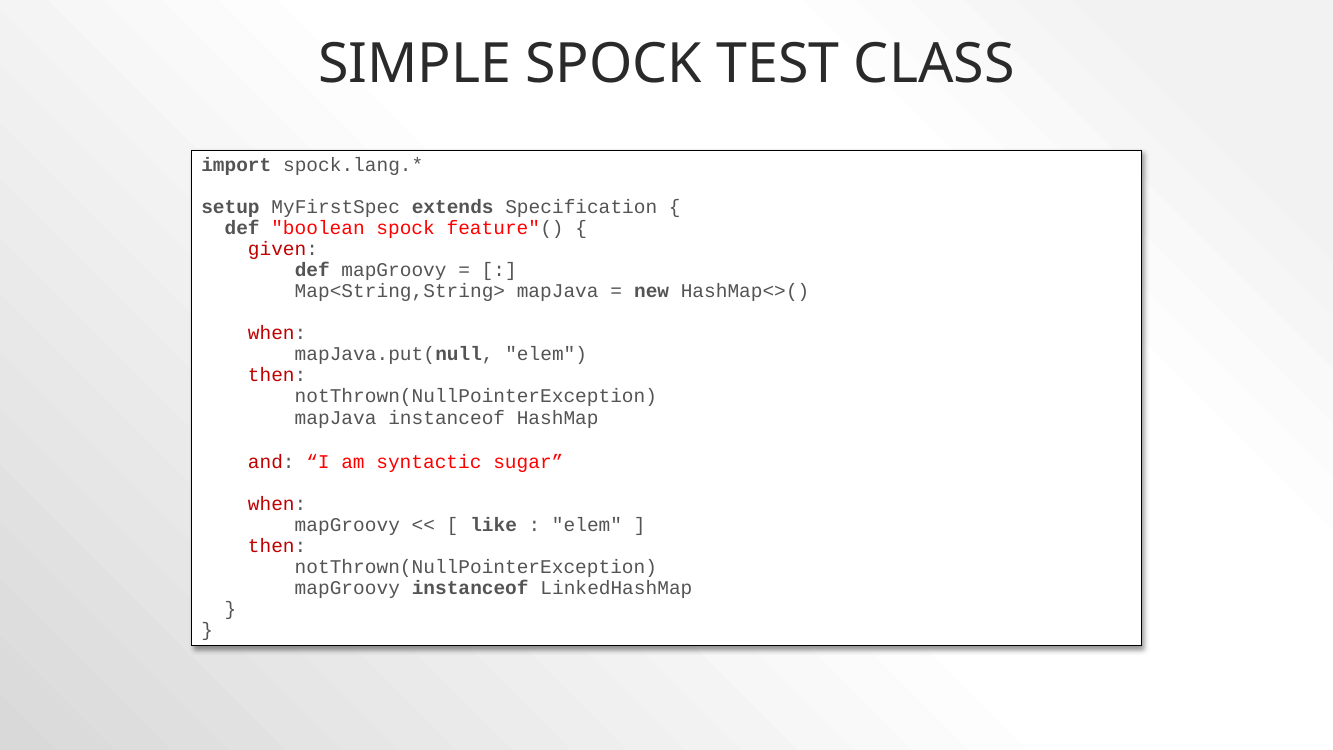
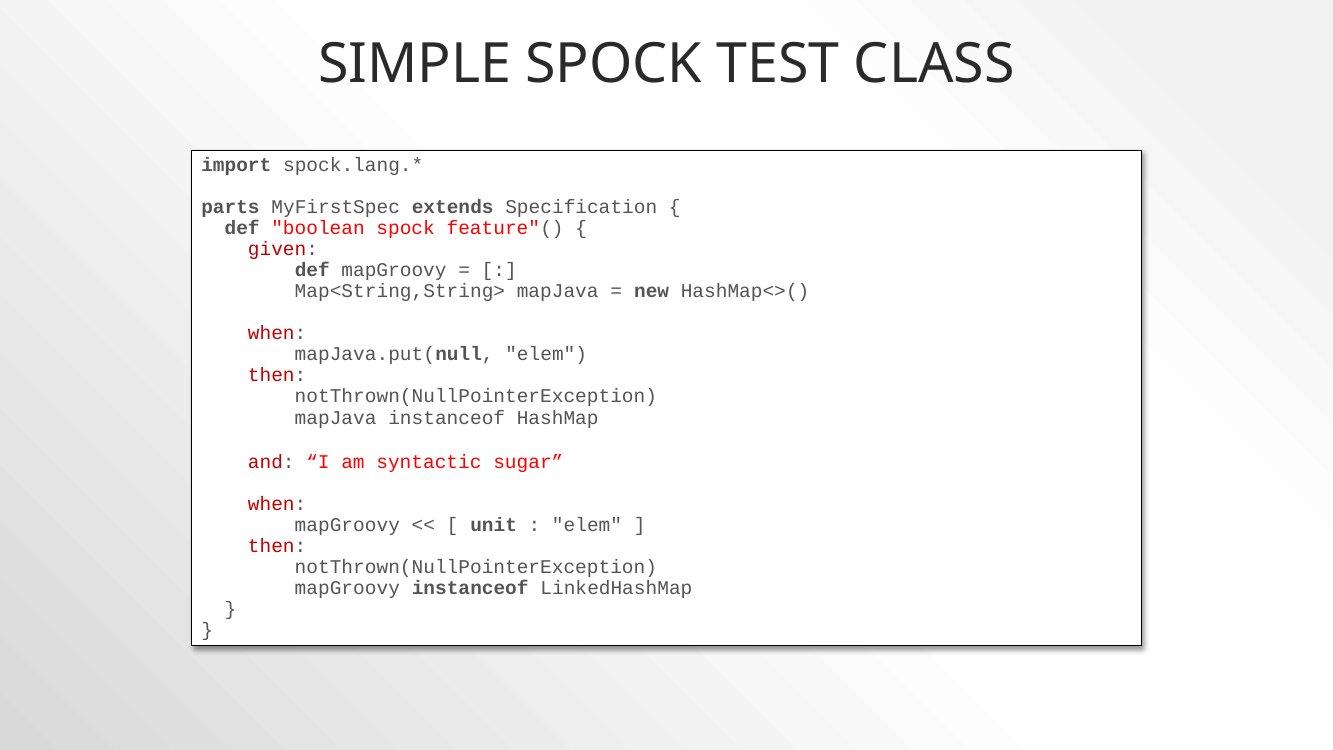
setup: setup -> parts
like: like -> unit
